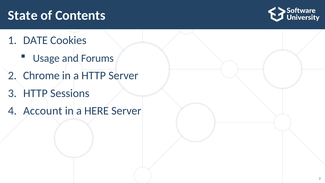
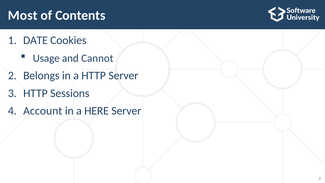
State: State -> Most
Forums: Forums -> Cannot
Chrome: Chrome -> Belongs
